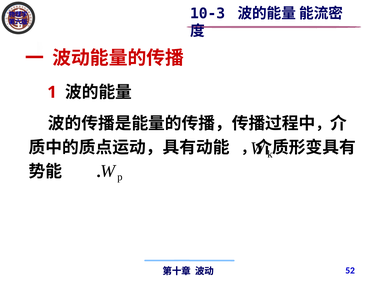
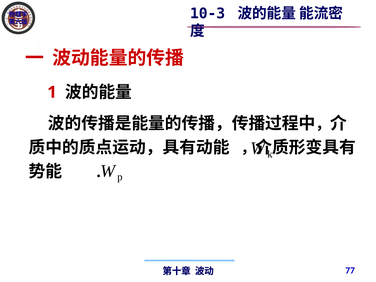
52: 52 -> 77
